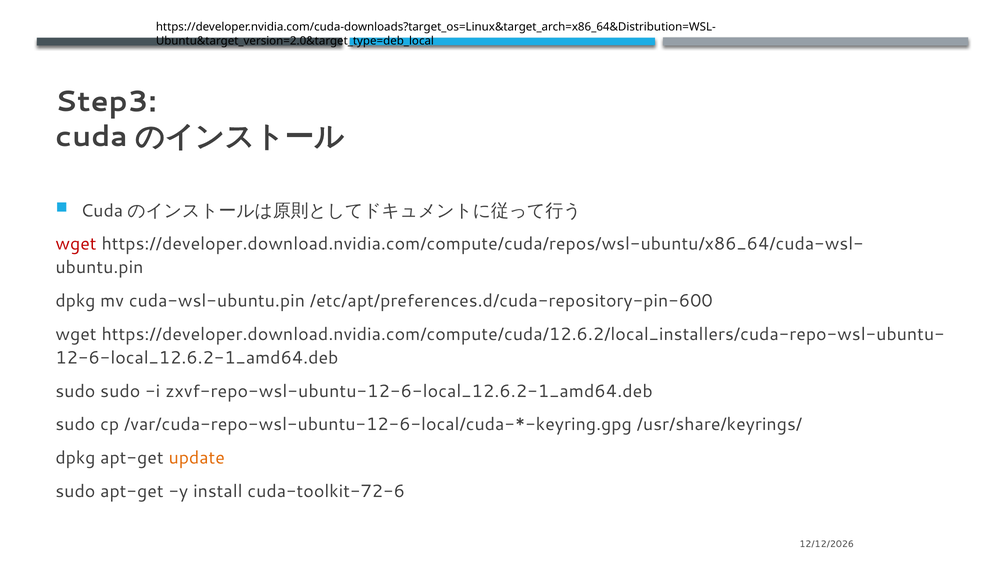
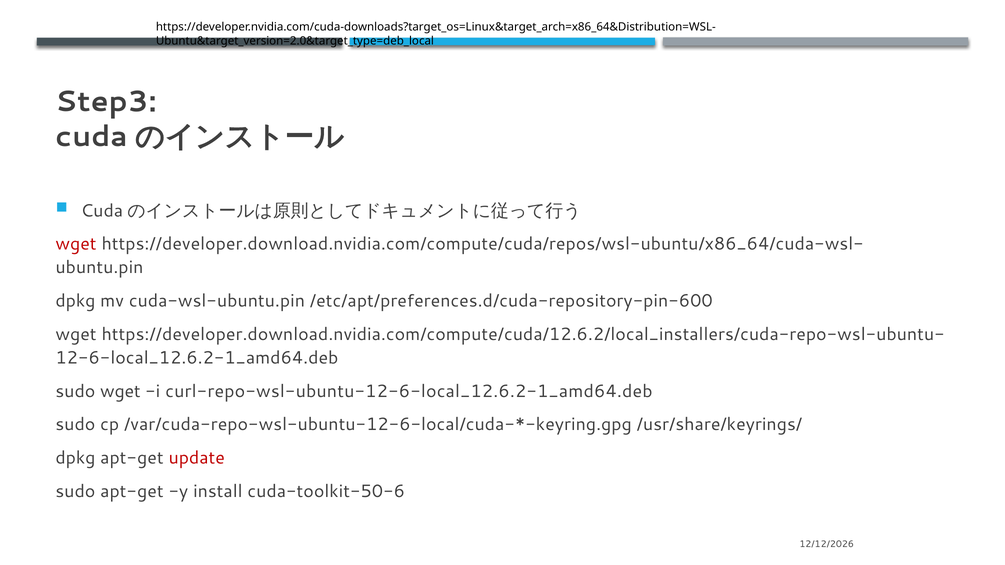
sudo sudo: sudo -> wget
zxvf-repo-wsl-ubuntu-12-6-local_12.6.2-1_amd64.deb: zxvf-repo-wsl-ubuntu-12-6-local_12.6.2-1_amd64.deb -> curl-repo-wsl-ubuntu-12-6-local_12.6.2-1_amd64.deb
update colour: orange -> red
cuda-toolkit-72-6: cuda-toolkit-72-6 -> cuda-toolkit-50-6
